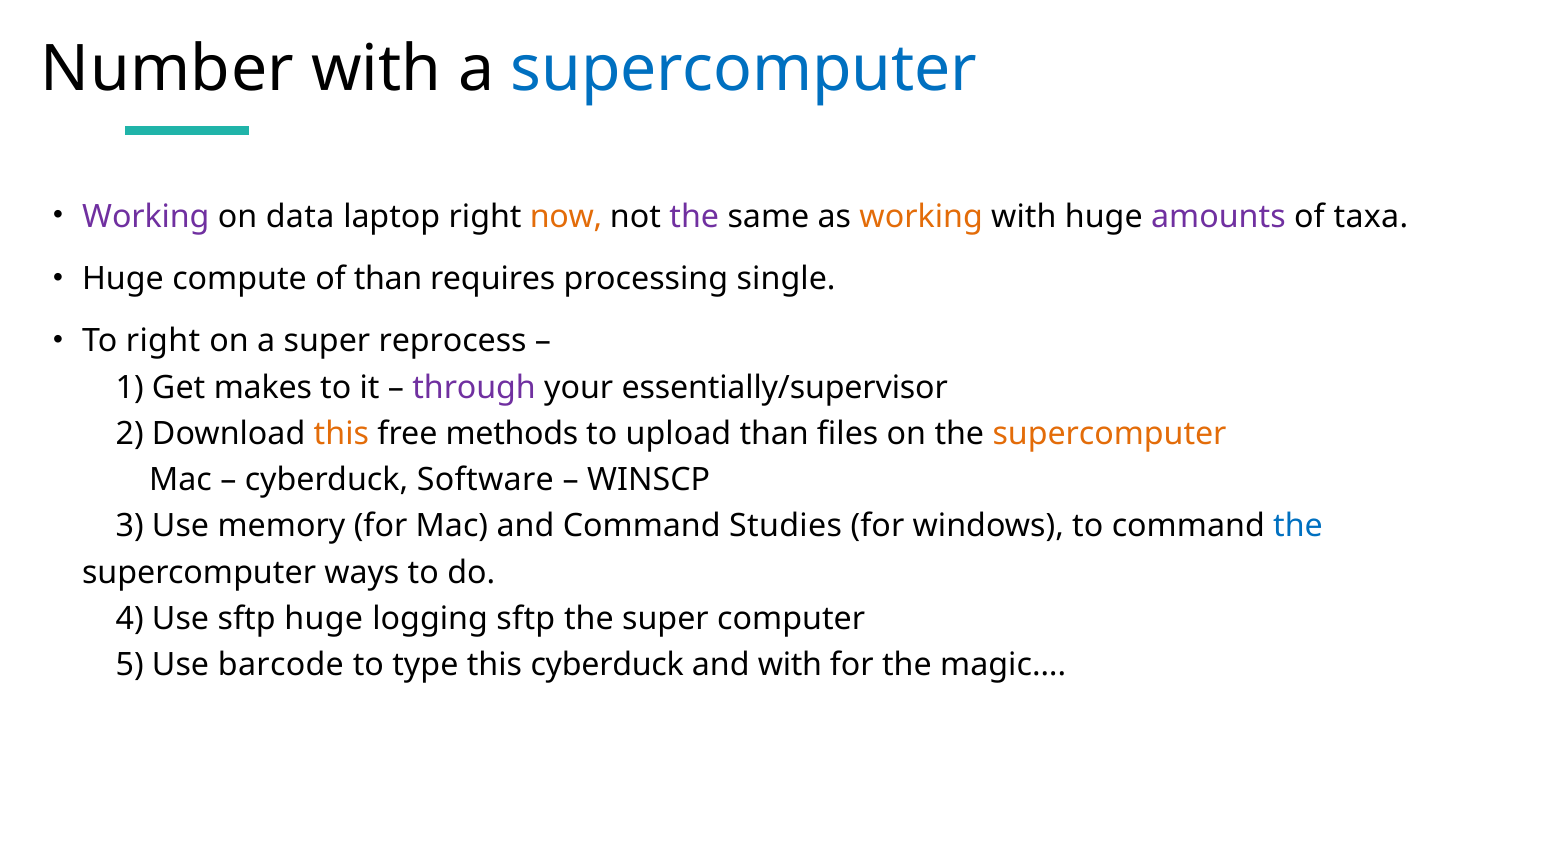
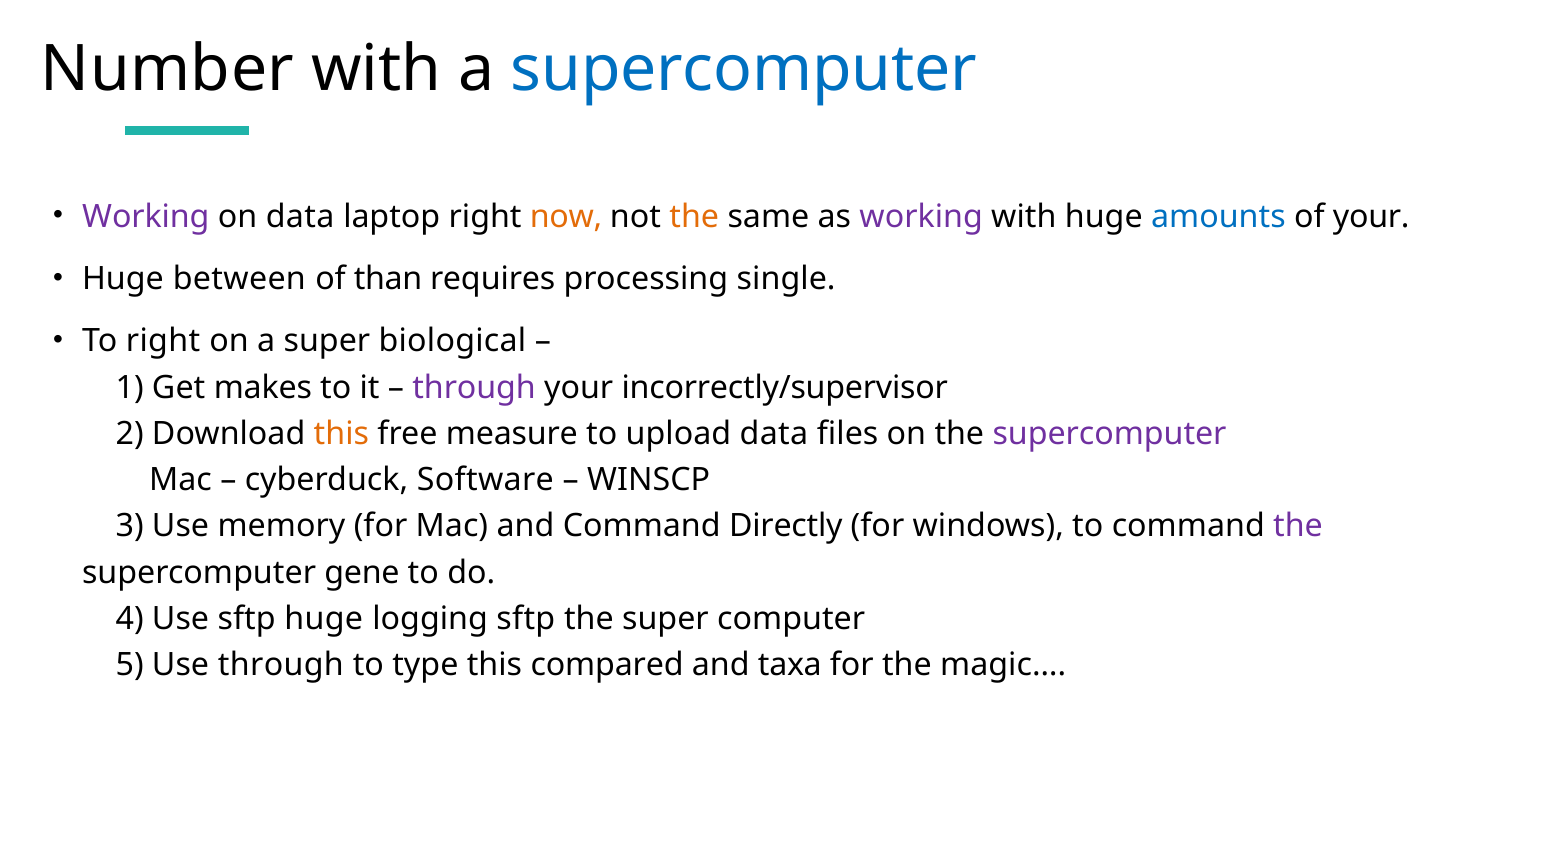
the at (694, 217) colour: purple -> orange
working at (921, 217) colour: orange -> purple
amounts colour: purple -> blue
of taxa: taxa -> your
compute: compute -> between
reprocess: reprocess -> biological
essentially/supervisor: essentially/supervisor -> incorrectly/supervisor
methods: methods -> measure
upload than: than -> data
supercomputer at (1110, 434) colour: orange -> purple
Studies: Studies -> Directly
the at (1298, 527) colour: blue -> purple
ways: ways -> gene
Use barcode: barcode -> through
this cyberduck: cyberduck -> compared
and with: with -> taxa
